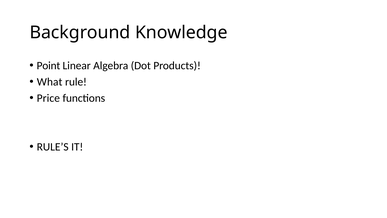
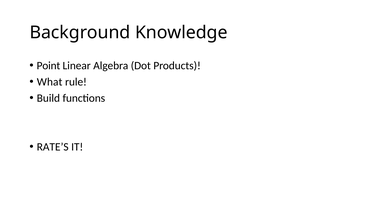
Price: Price -> Build
RULE’S: RULE’S -> RATE’S
